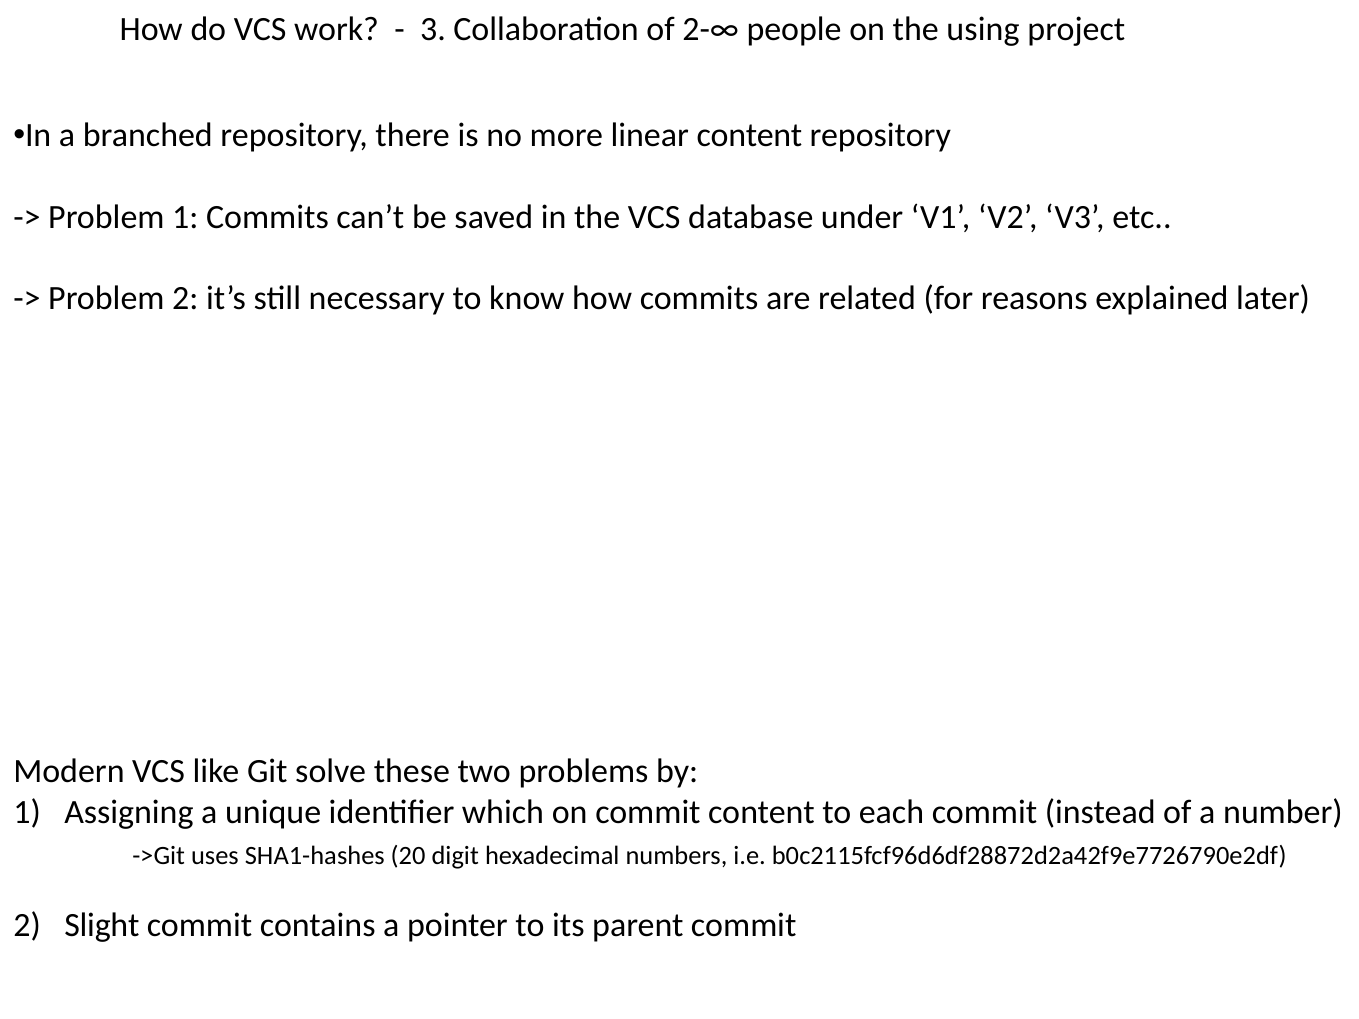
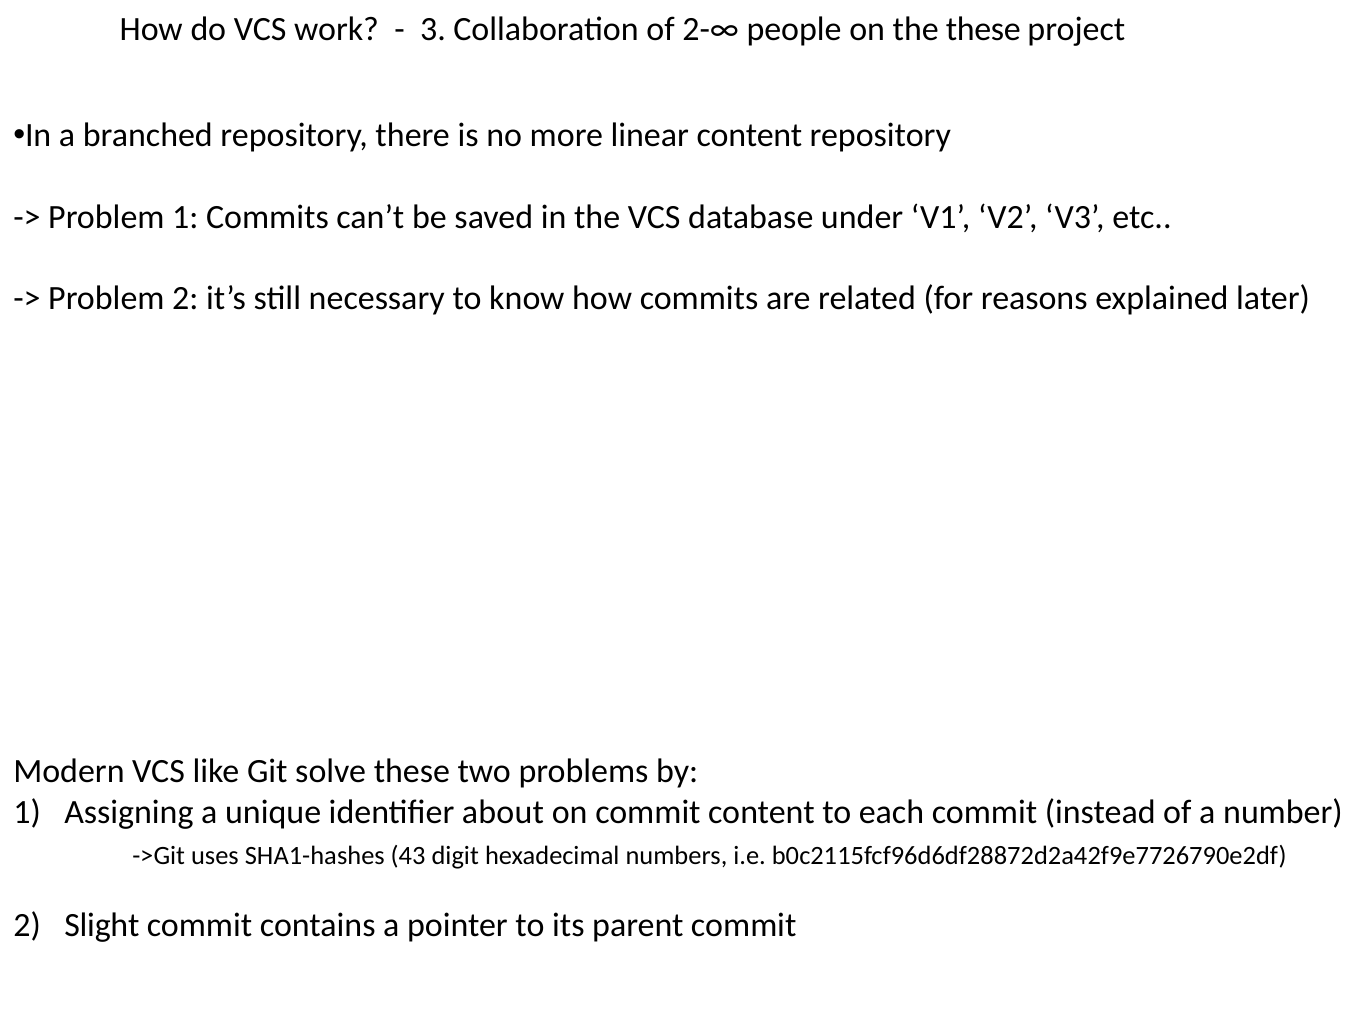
the using: using -> these
which: which -> about
20: 20 -> 43
